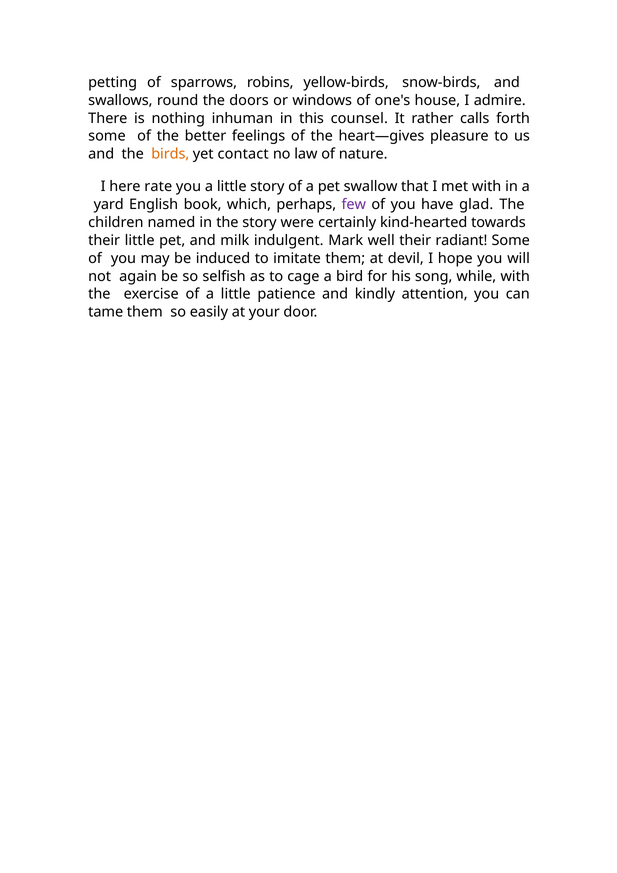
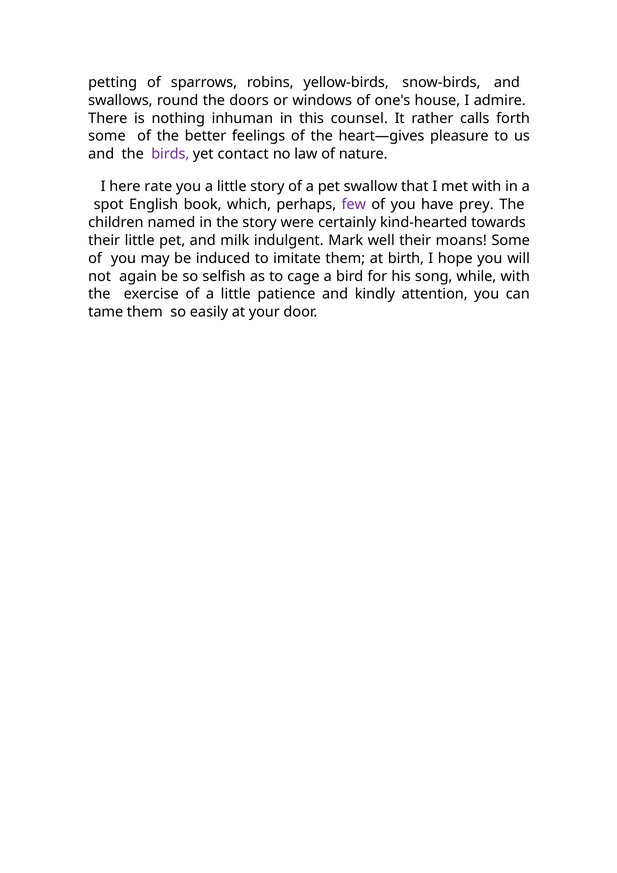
birds colour: orange -> purple
yard: yard -> spot
glad: glad -> prey
radiant: radiant -> moans
devil: devil -> birth
